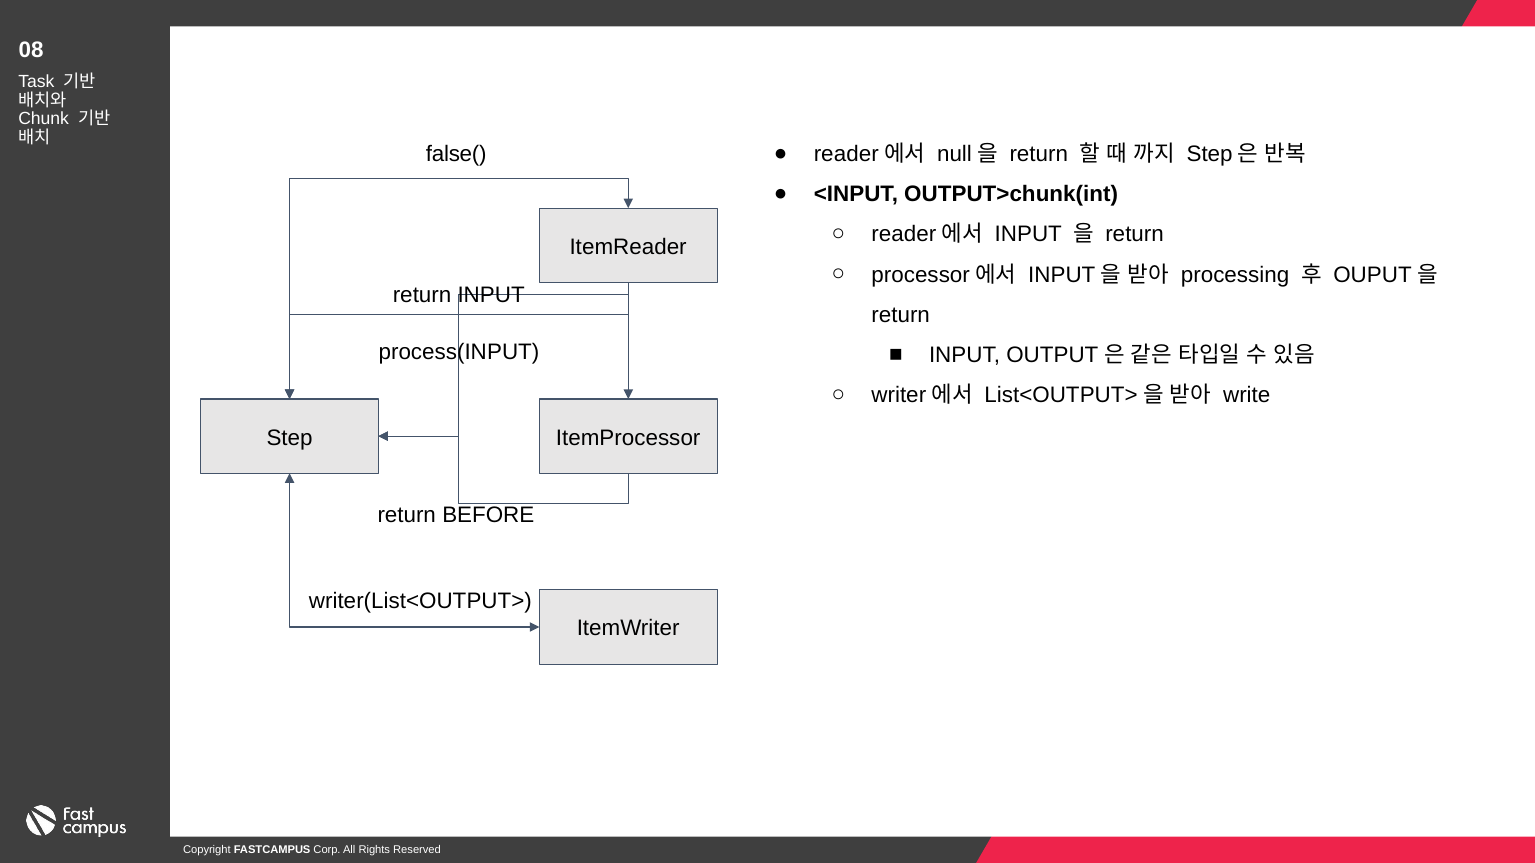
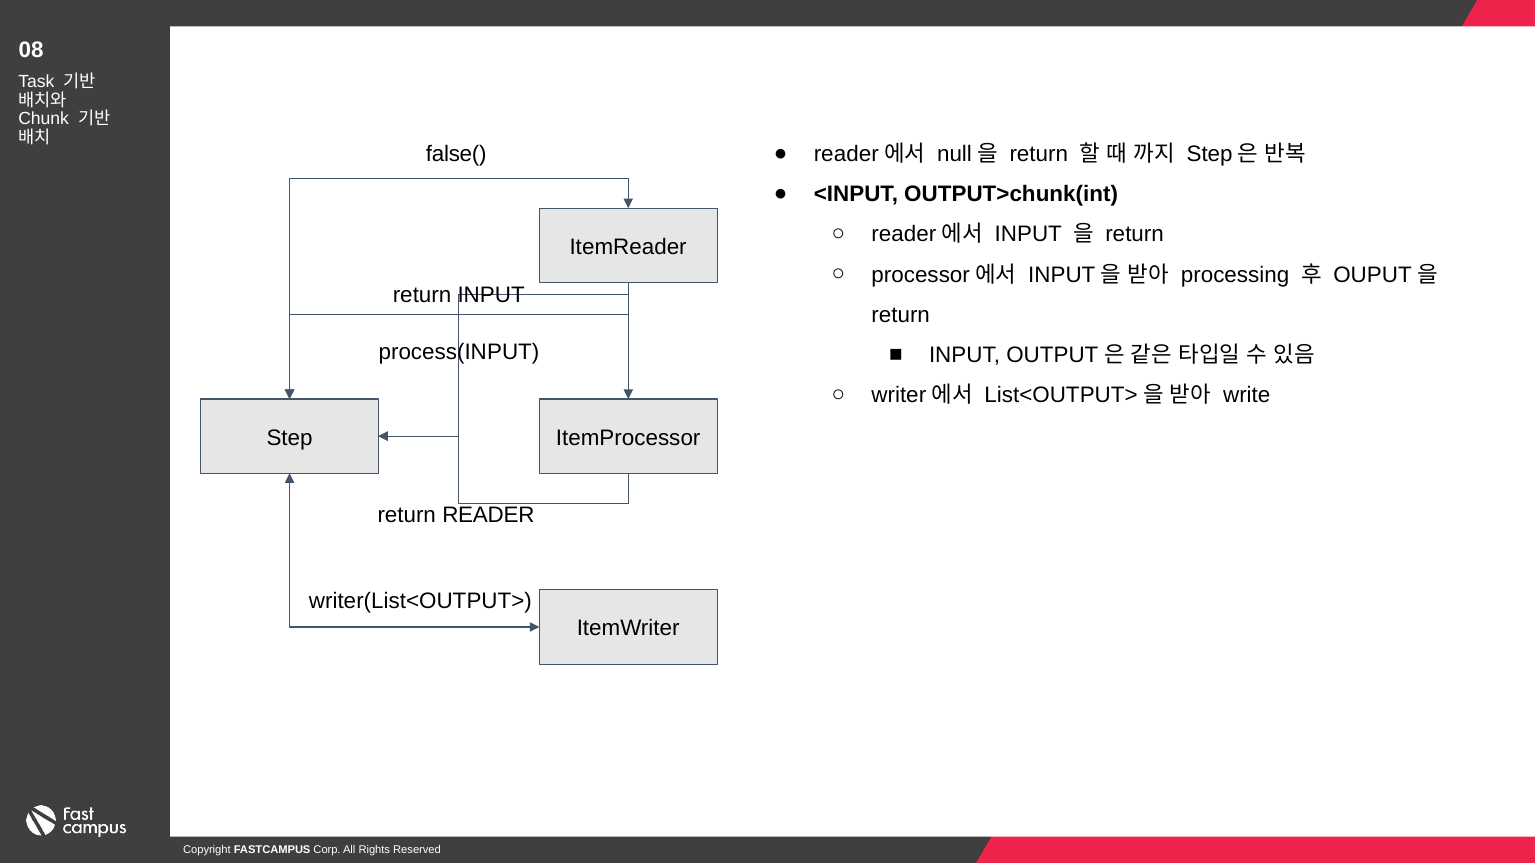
return BEFORE: BEFORE -> READER
